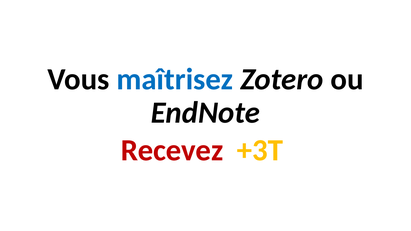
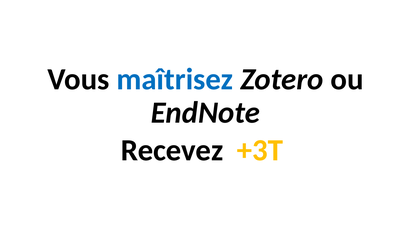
Recevez colour: red -> black
